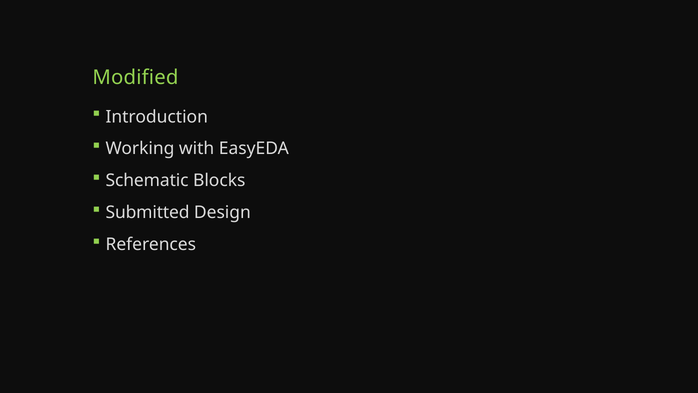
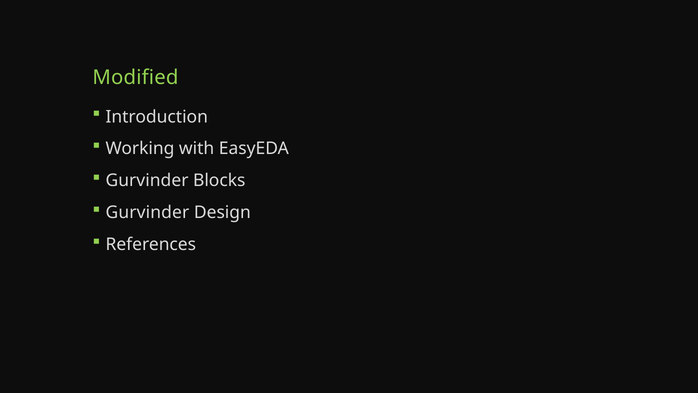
Schematic at (147, 180): Schematic -> Gurvinder
Submitted at (148, 212): Submitted -> Gurvinder
